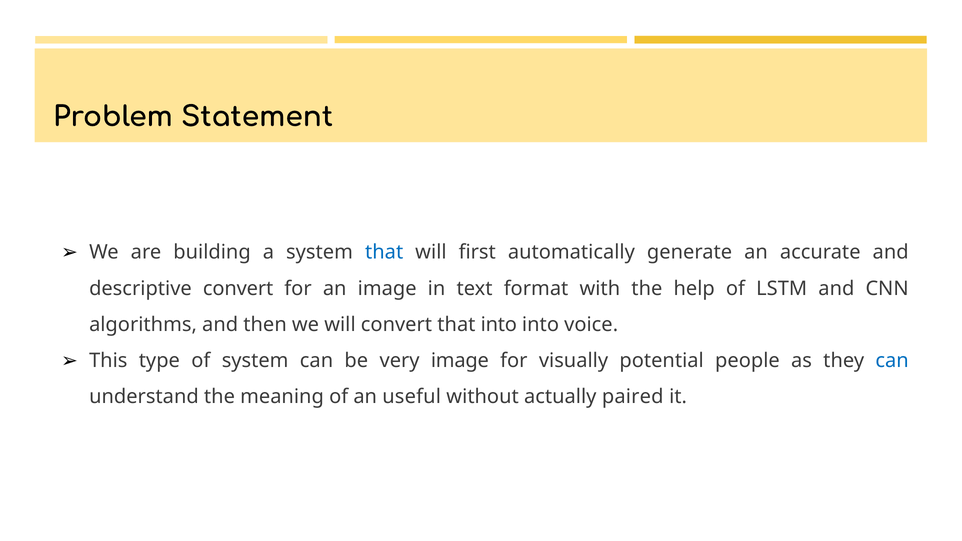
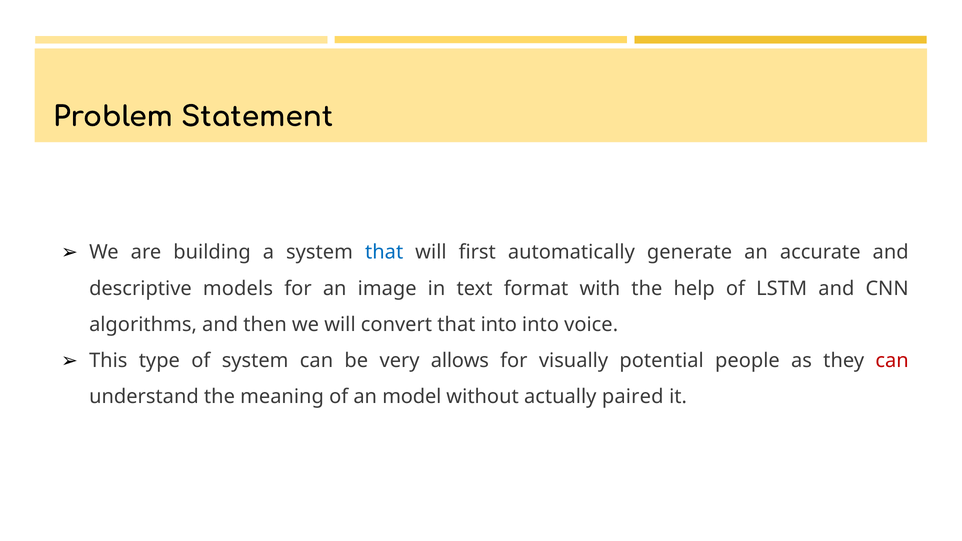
descriptive convert: convert -> models
very image: image -> allows
can at (892, 361) colour: blue -> red
useful: useful -> model
